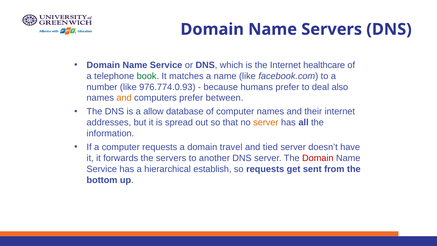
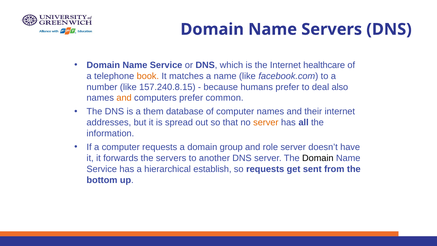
book colour: green -> orange
976.774.0.93: 976.774.0.93 -> 157.240.8.15
between: between -> common
allow: allow -> them
travel: travel -> group
tied: tied -> role
Domain at (318, 158) colour: red -> black
